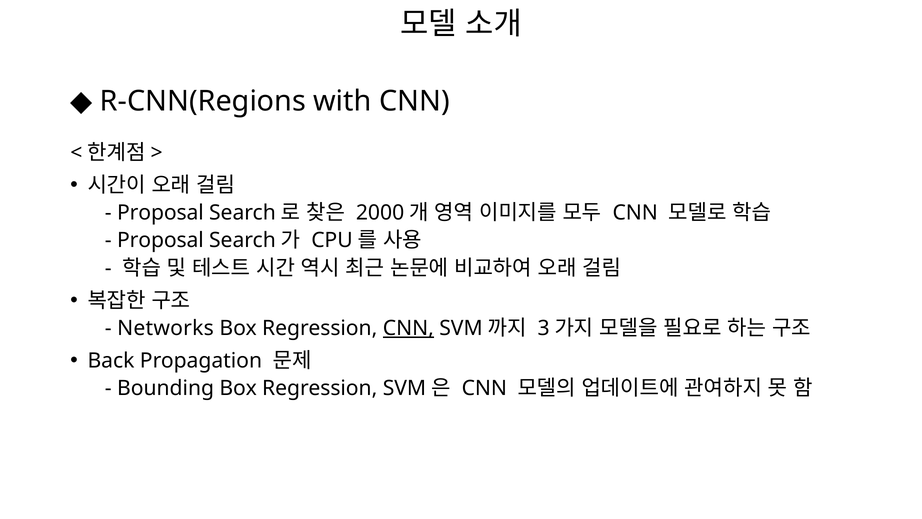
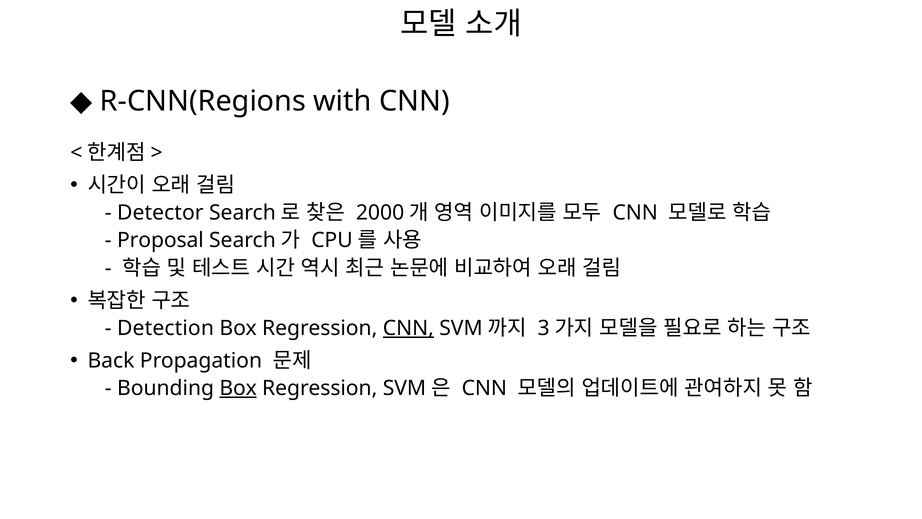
Proposal at (160, 213): Proposal -> Detector
Networks: Networks -> Detection
Box at (238, 388) underline: none -> present
